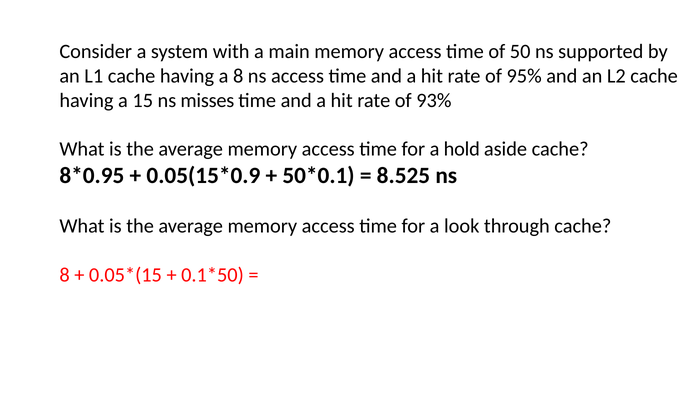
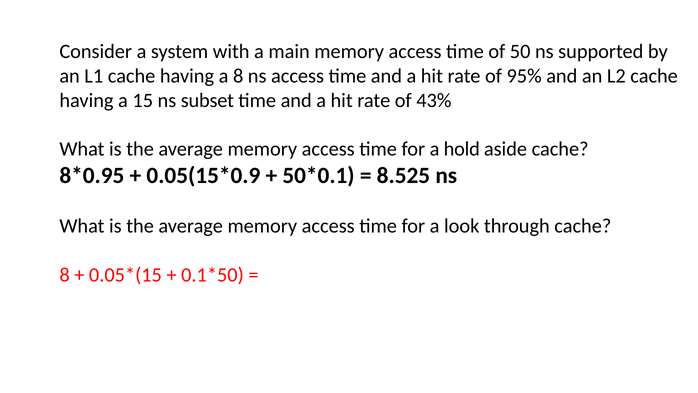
misses: misses -> subset
93%: 93% -> 43%
